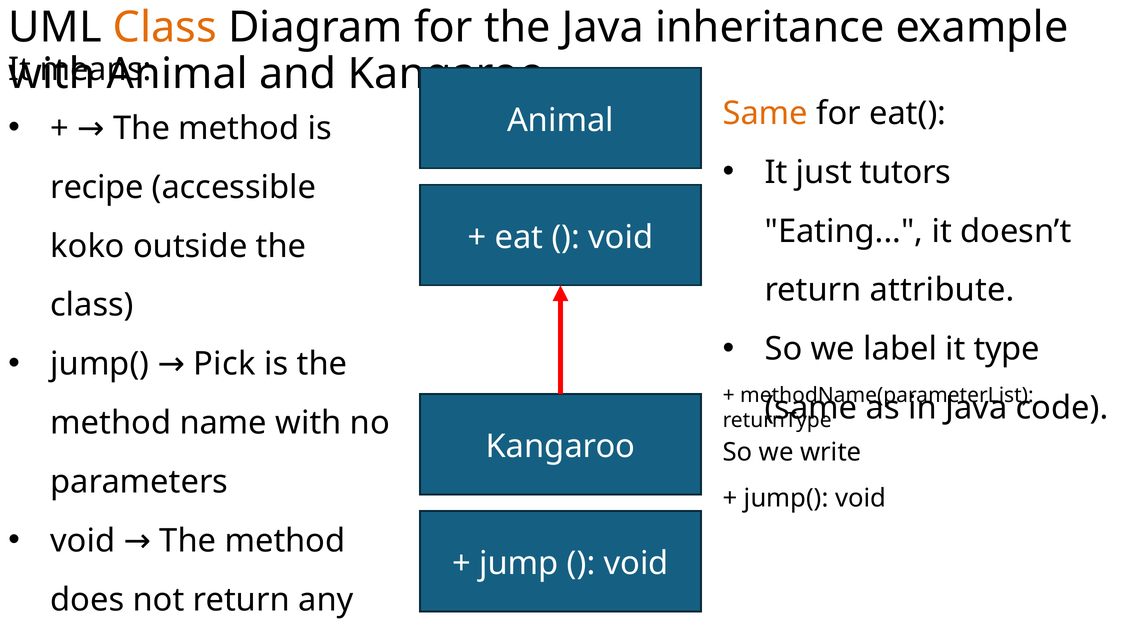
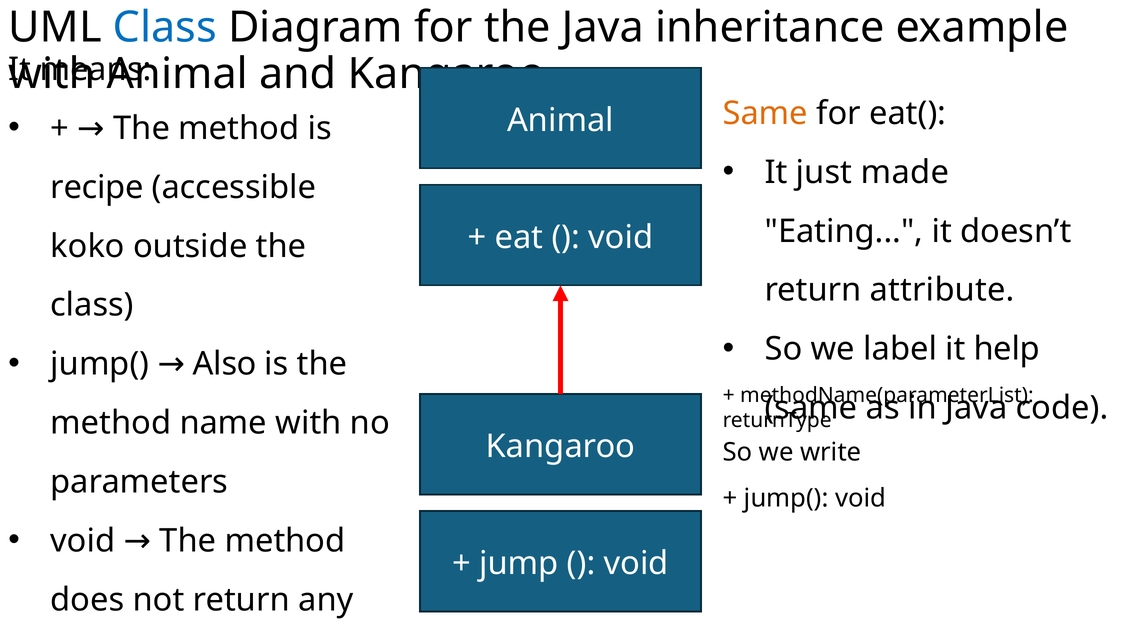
Class at (165, 27) colour: orange -> blue
tutors: tutors -> made
type: type -> help
Pick: Pick -> Also
